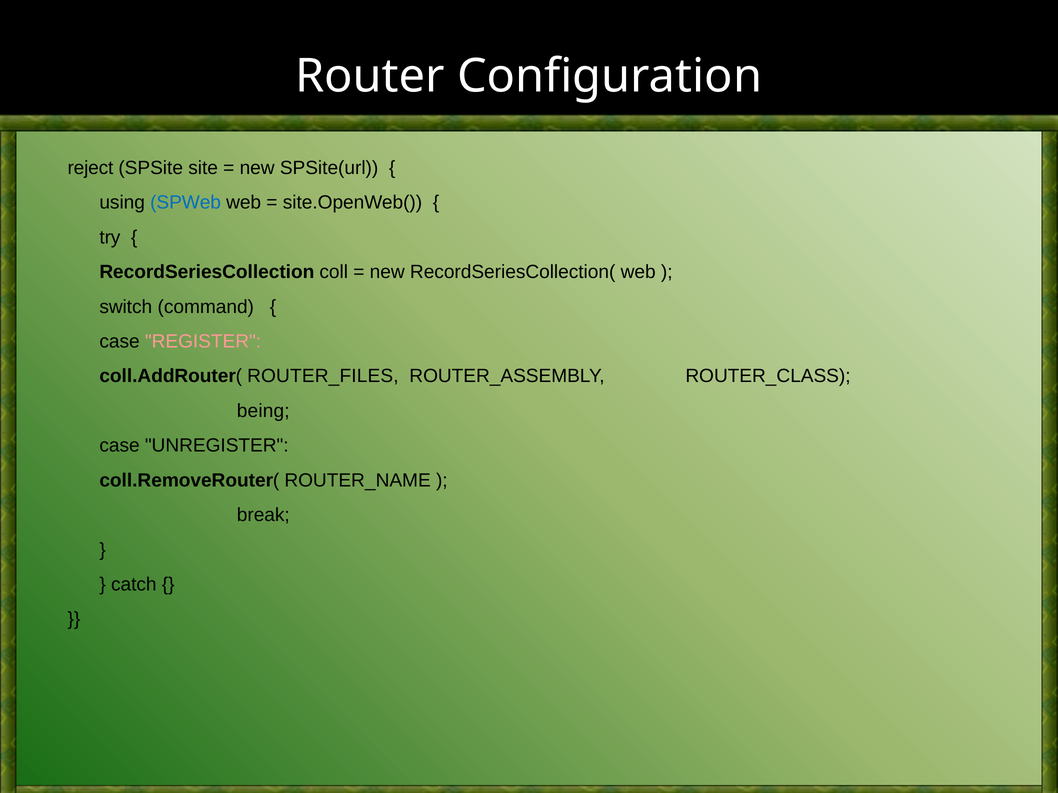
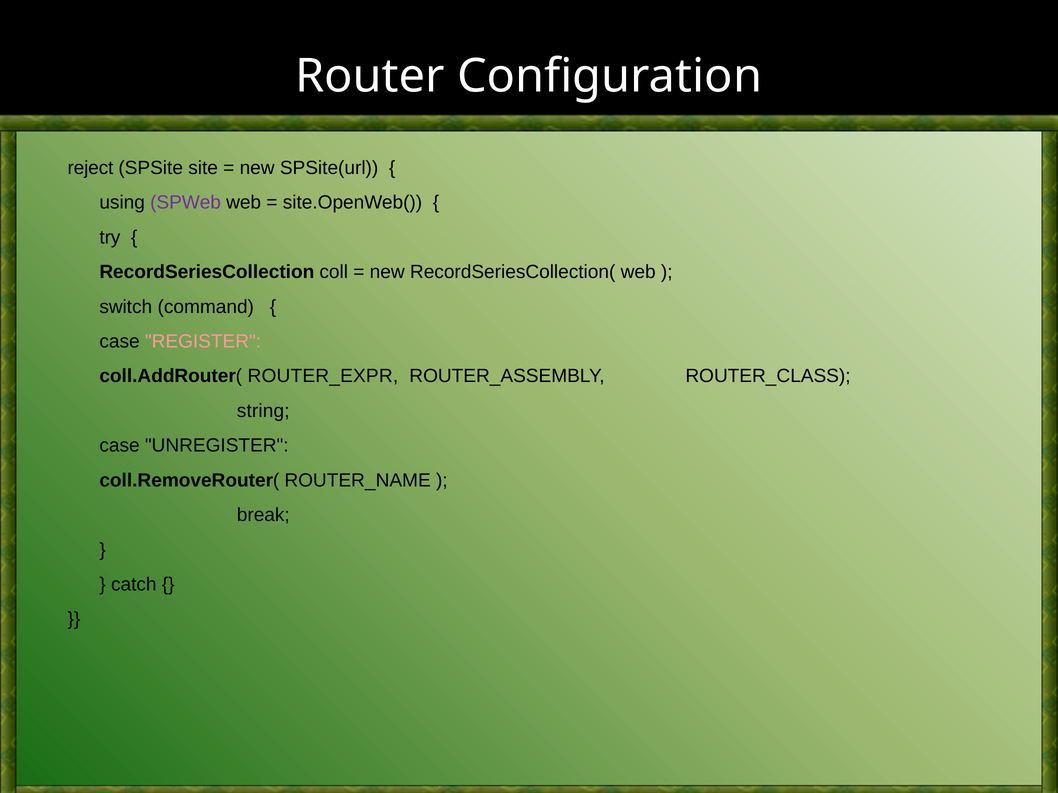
SPWeb colour: blue -> purple
ROUTER_FILES: ROUTER_FILES -> ROUTER_EXPR
being: being -> string
